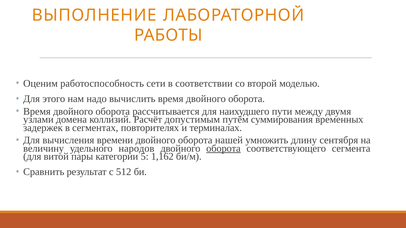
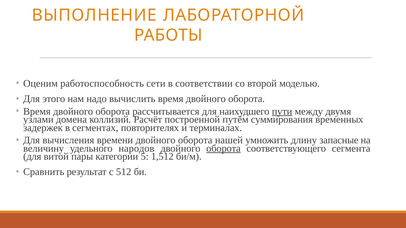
пути underline: none -> present
допустимым: допустимым -> построенной
сентября: сентября -> запасные
1,162: 1,162 -> 1,512
